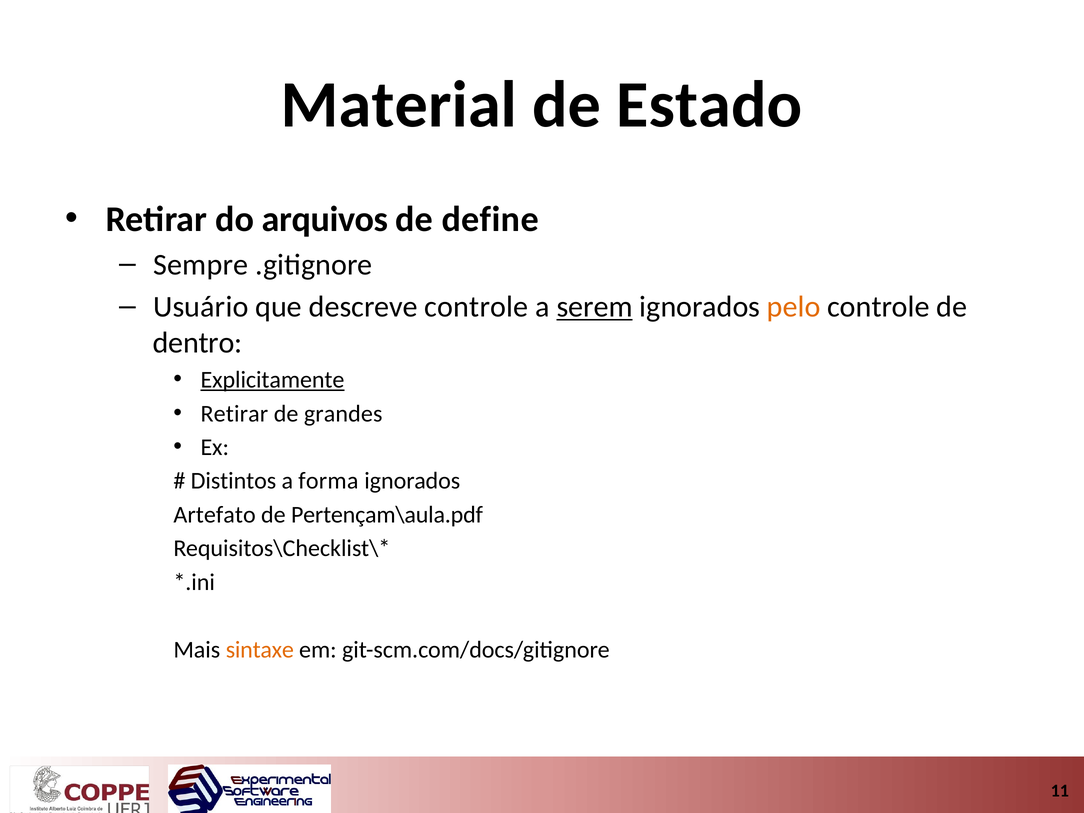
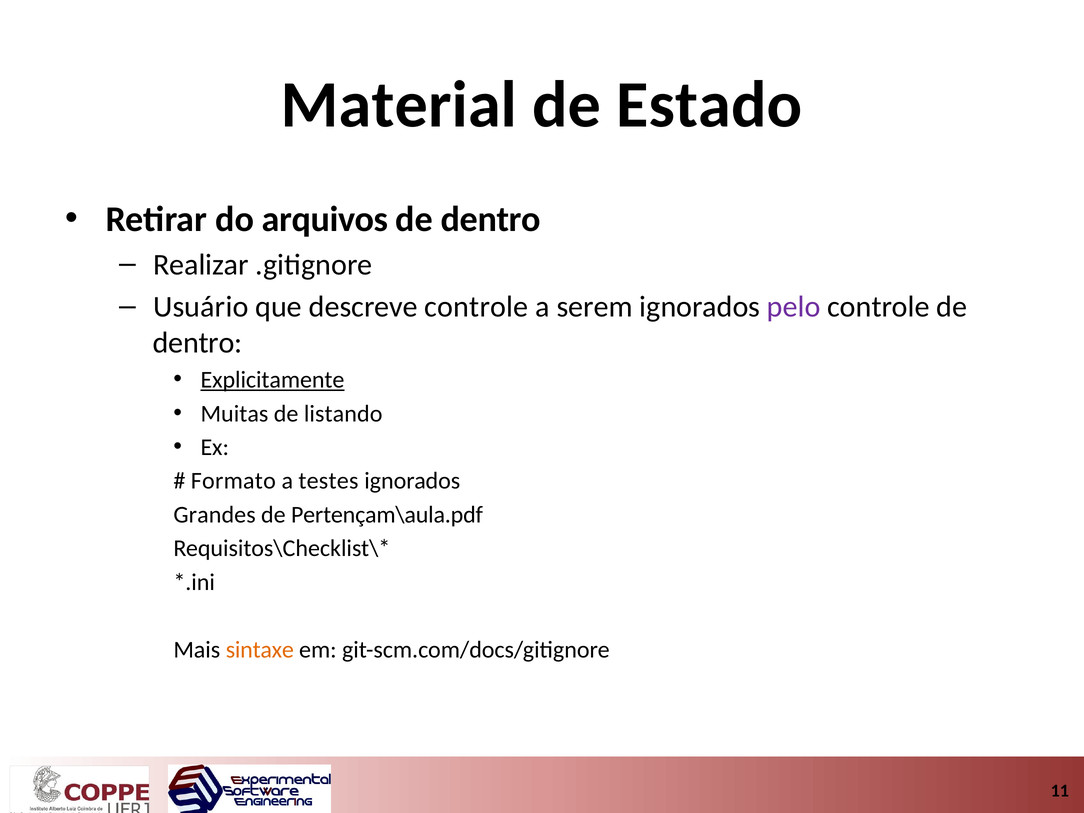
define at (490, 219): define -> dentro
Sempre: Sempre -> Realizar
serem underline: present -> none
pelo colour: orange -> purple
Retirar at (234, 414): Retirar -> Muitas
grandes: grandes -> listando
Distintos: Distintos -> Formato
forma: forma -> testes
Artefato: Artefato -> Grandes
